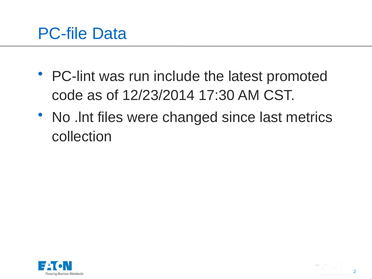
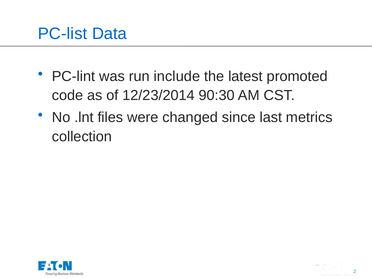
PC-file: PC-file -> PC-list
17:30: 17:30 -> 90:30
